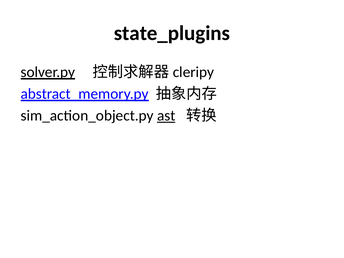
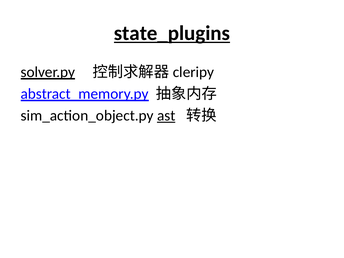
state_plugins underline: none -> present
